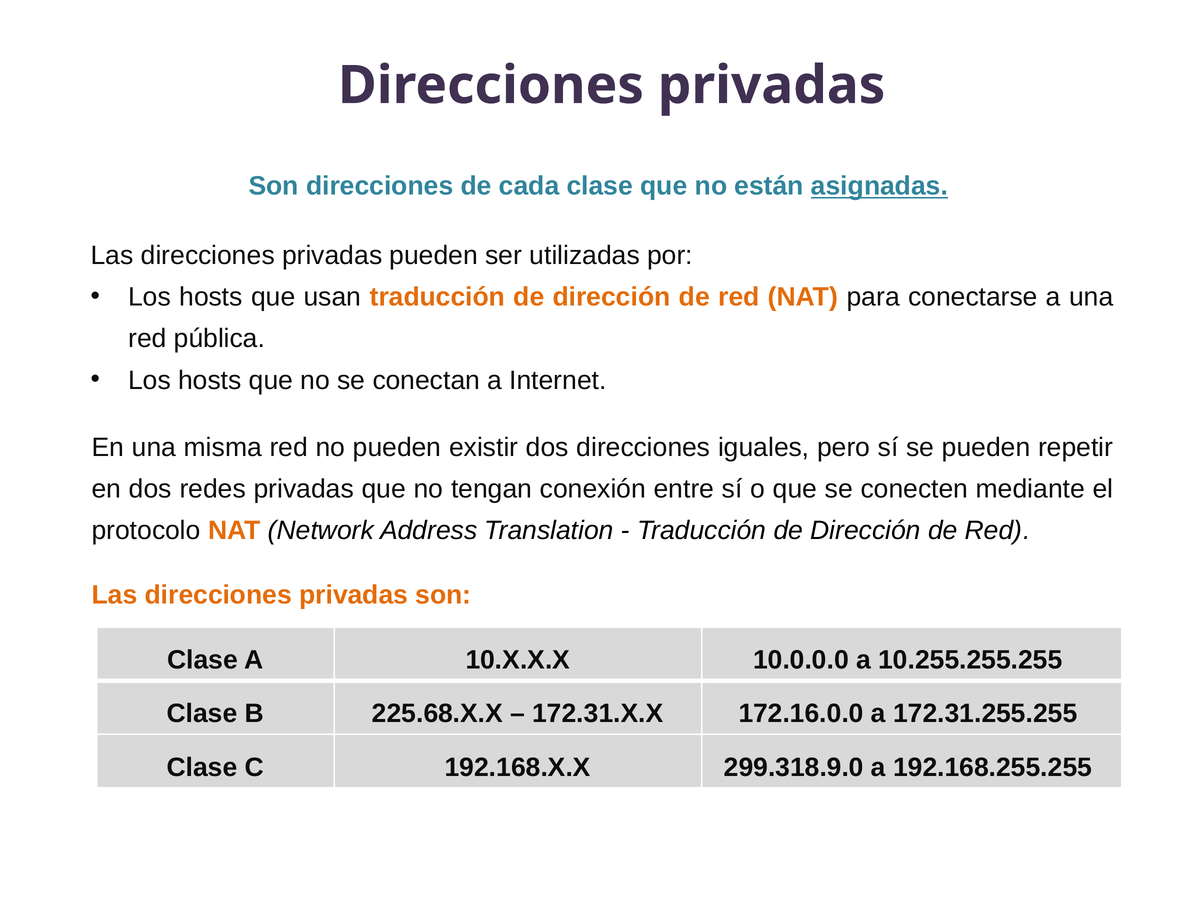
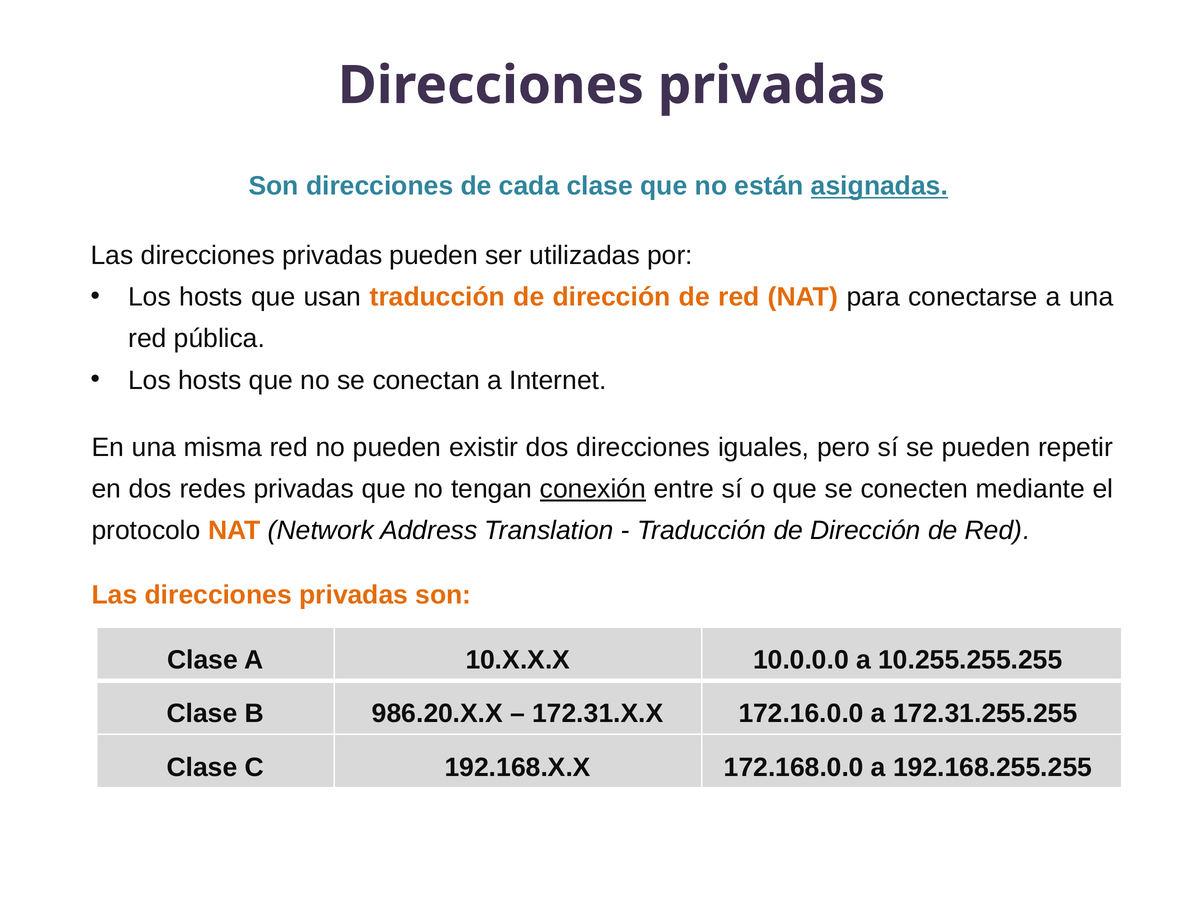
conexión underline: none -> present
225.68.X.X: 225.68.X.X -> 986.20.X.X
299.318.9.0: 299.318.9.0 -> 172.168.0.0
